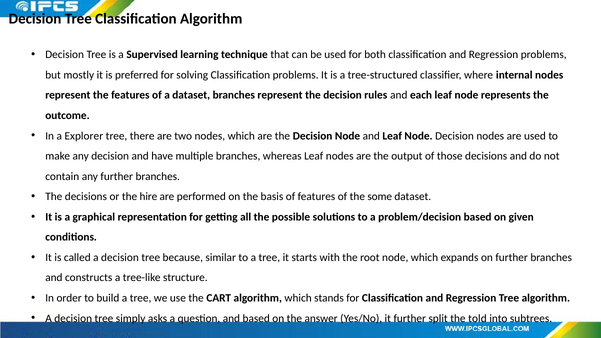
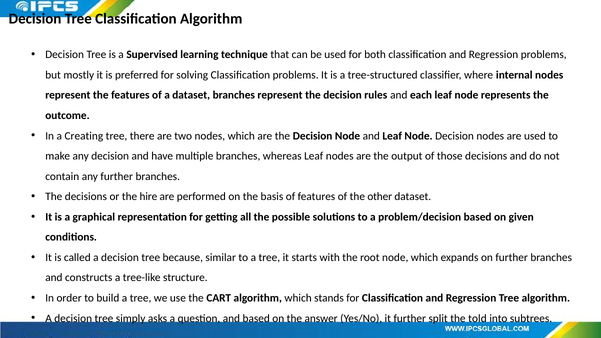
Explorer: Explorer -> Creating
some: some -> other
